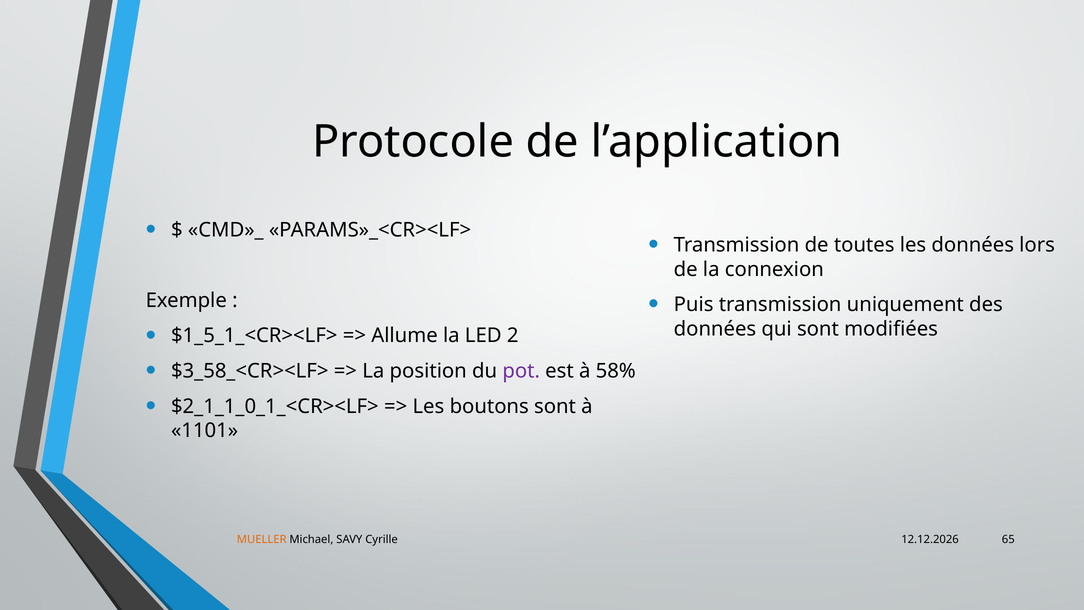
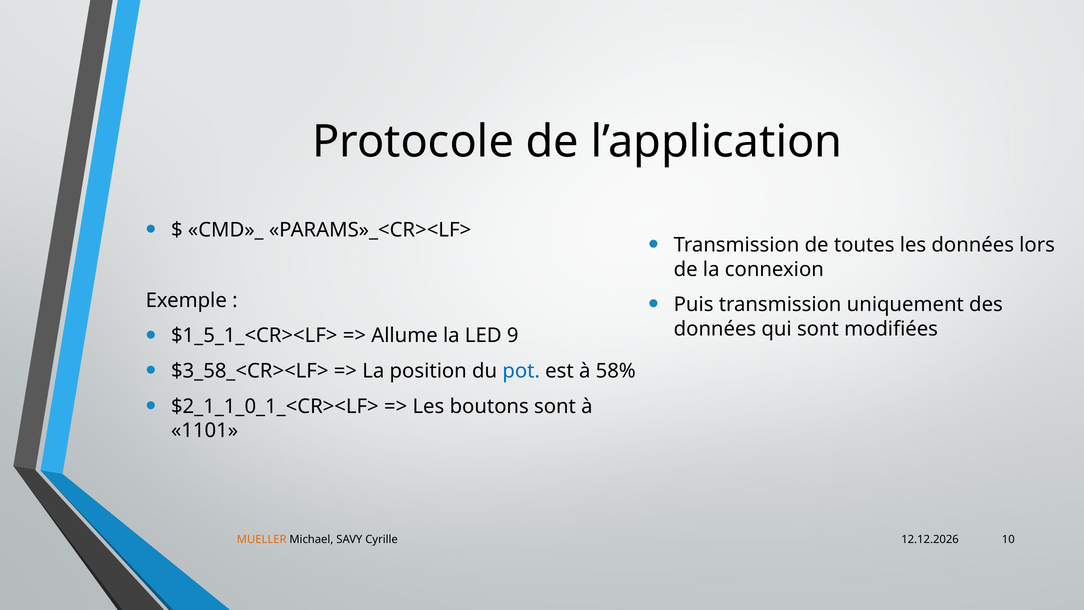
2: 2 -> 9
pot colour: purple -> blue
65: 65 -> 10
